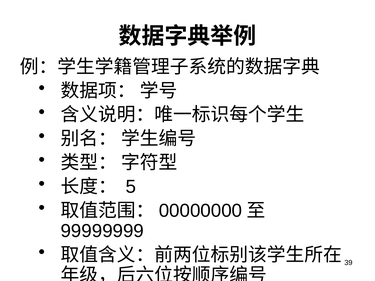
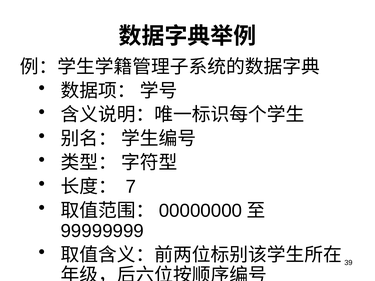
5: 5 -> 7
